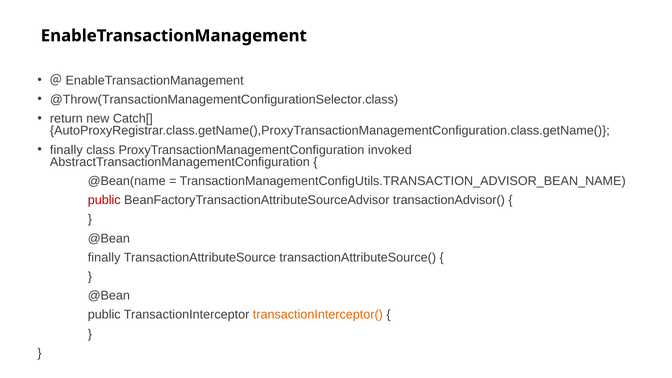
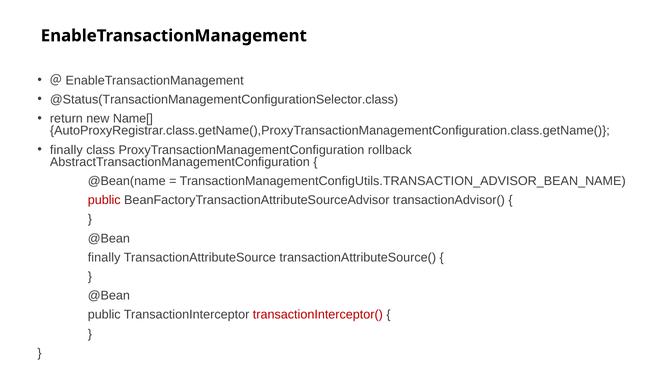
@Throw(TransactionManagementConfigurationSelector.class: @Throw(TransactionManagementConfigurationSelector.class -> @Status(TransactionManagementConfigurationSelector.class
Catch[: Catch[ -> Name[
invoked: invoked -> rollback
transactionInterceptor( colour: orange -> red
